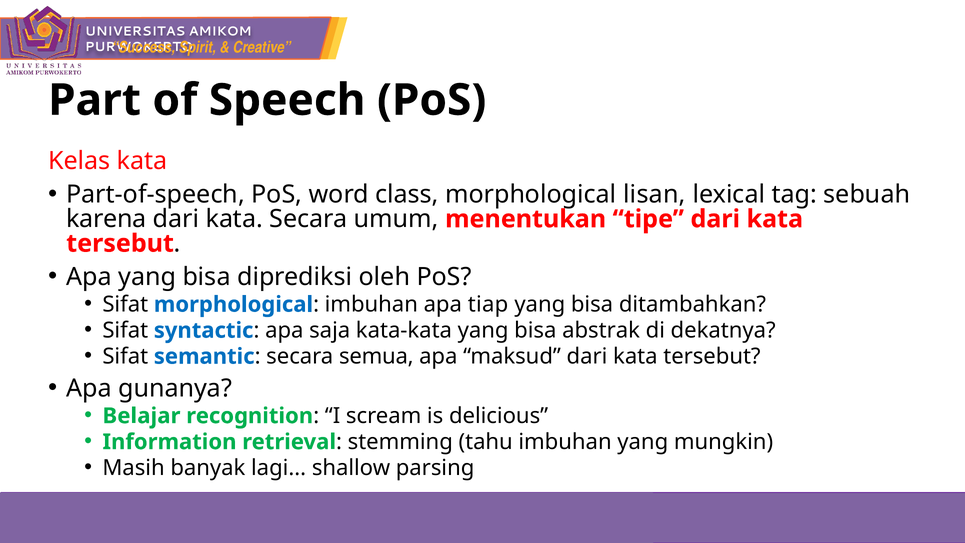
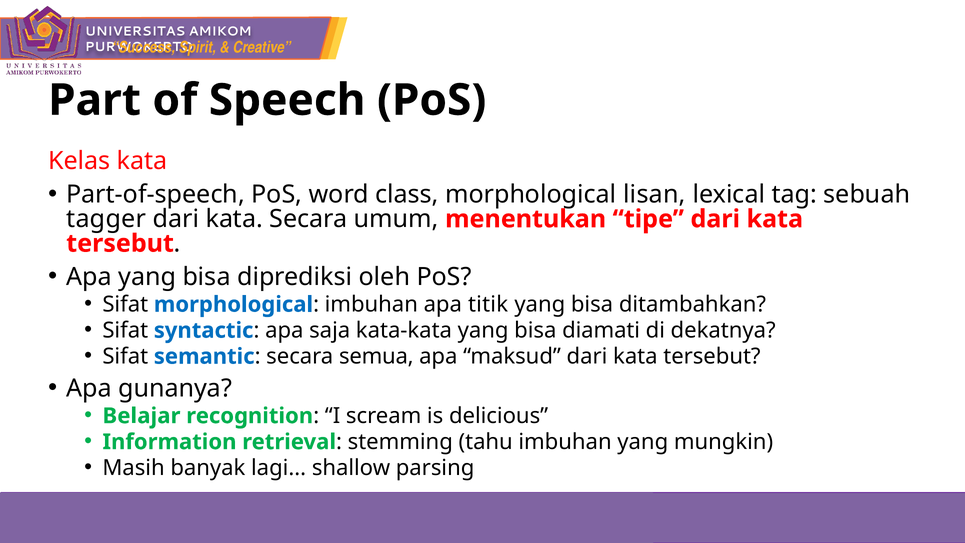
karena: karena -> tagger
tiap: tiap -> titik
abstrak: abstrak -> diamati
